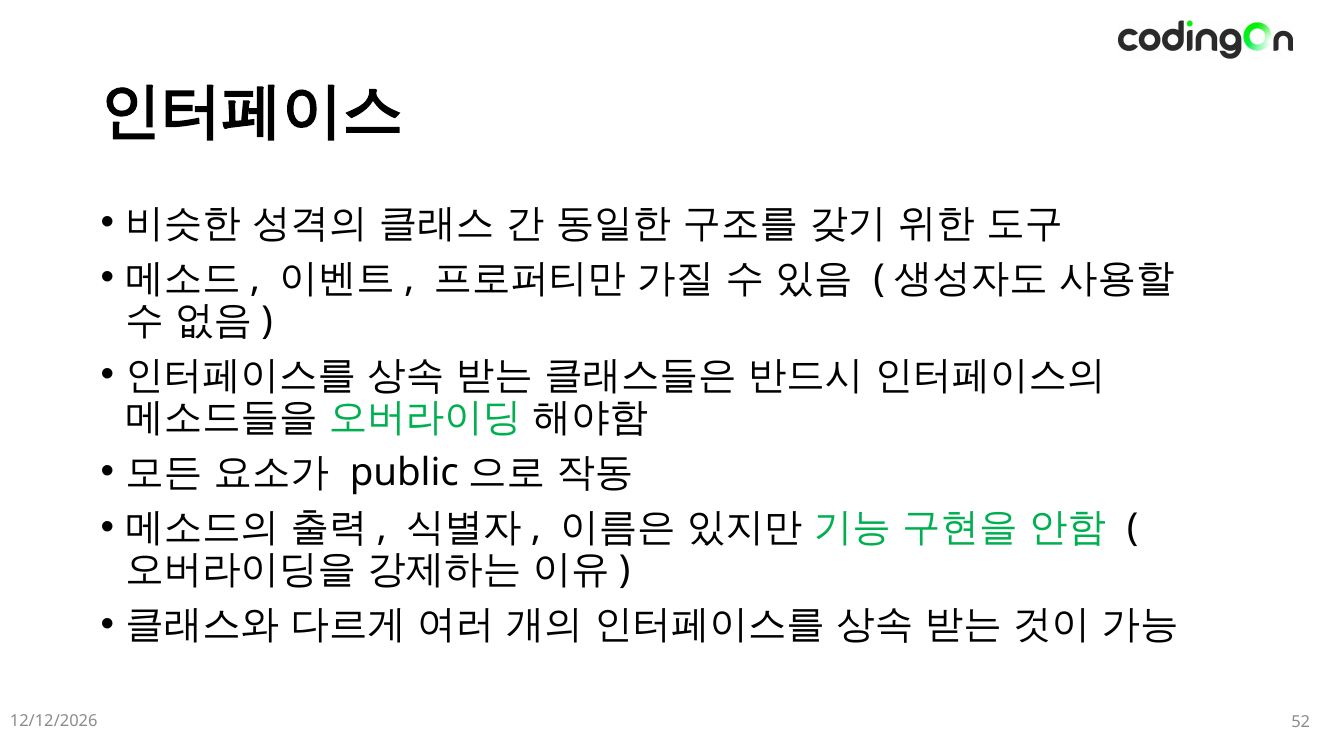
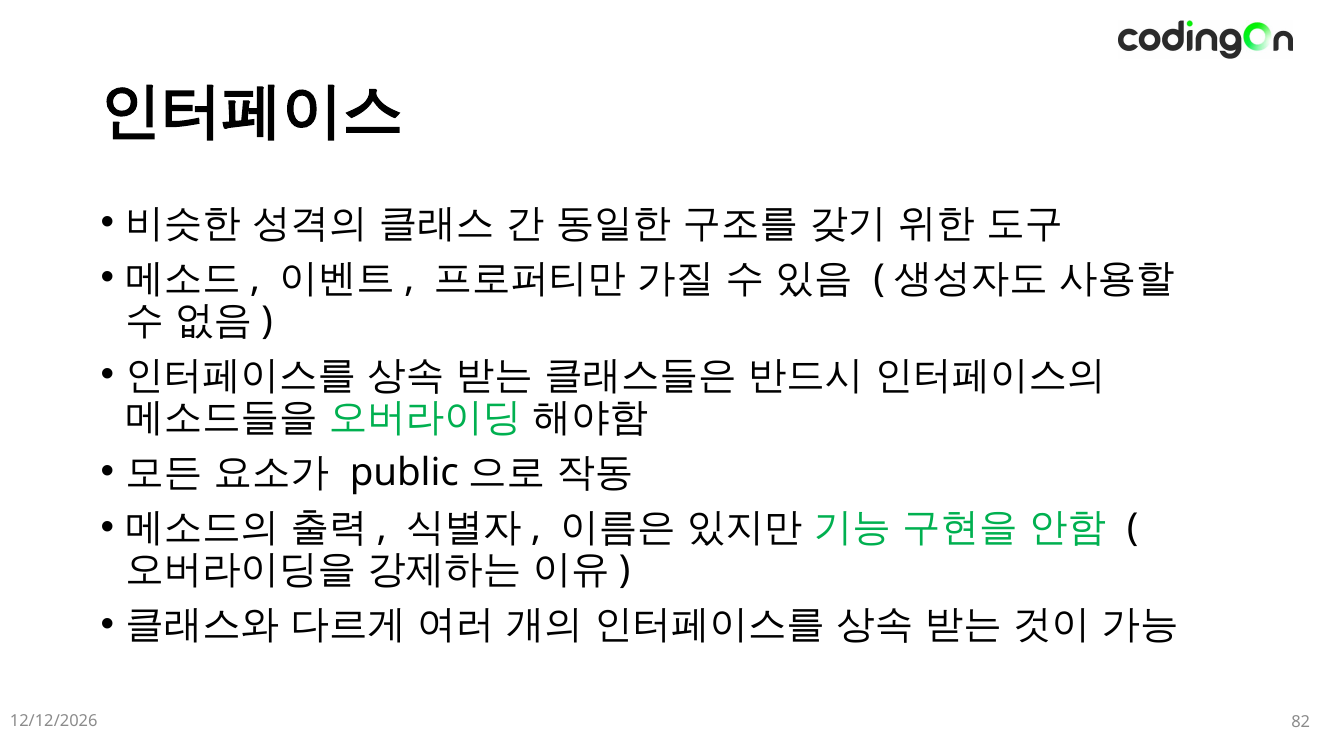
52: 52 -> 82
